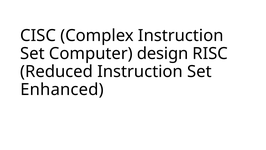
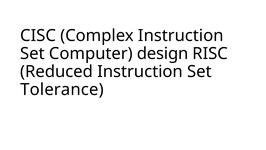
Enhanced: Enhanced -> Tolerance
